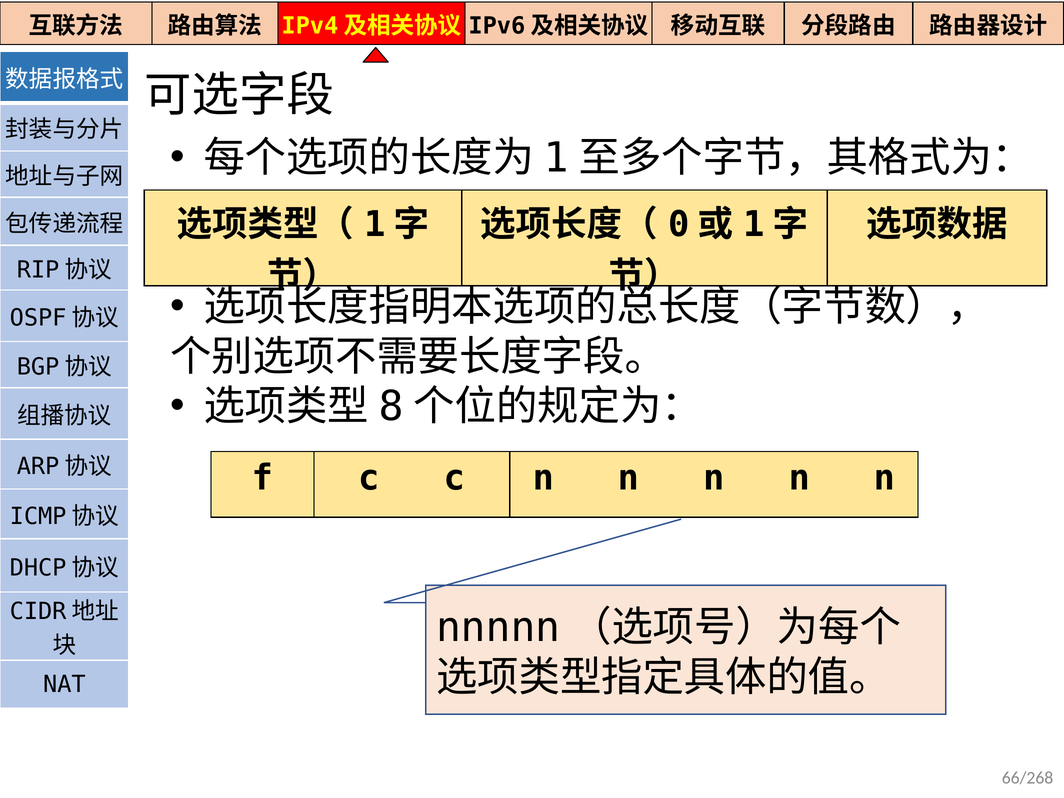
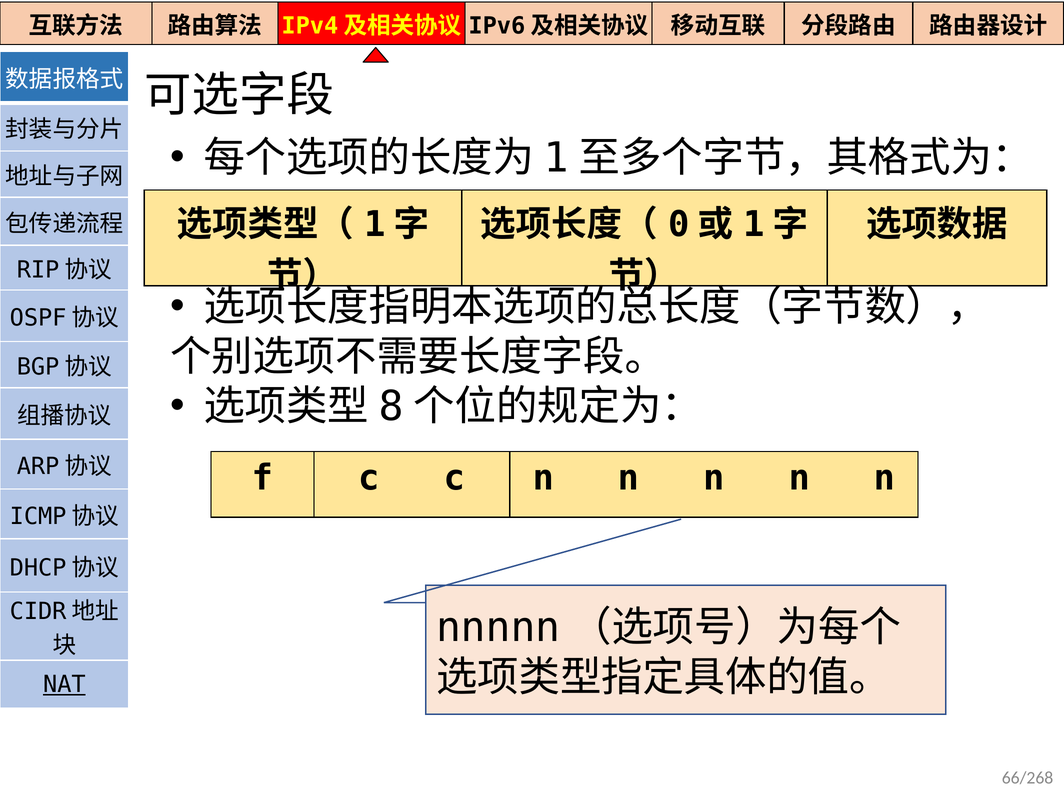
NAT underline: none -> present
